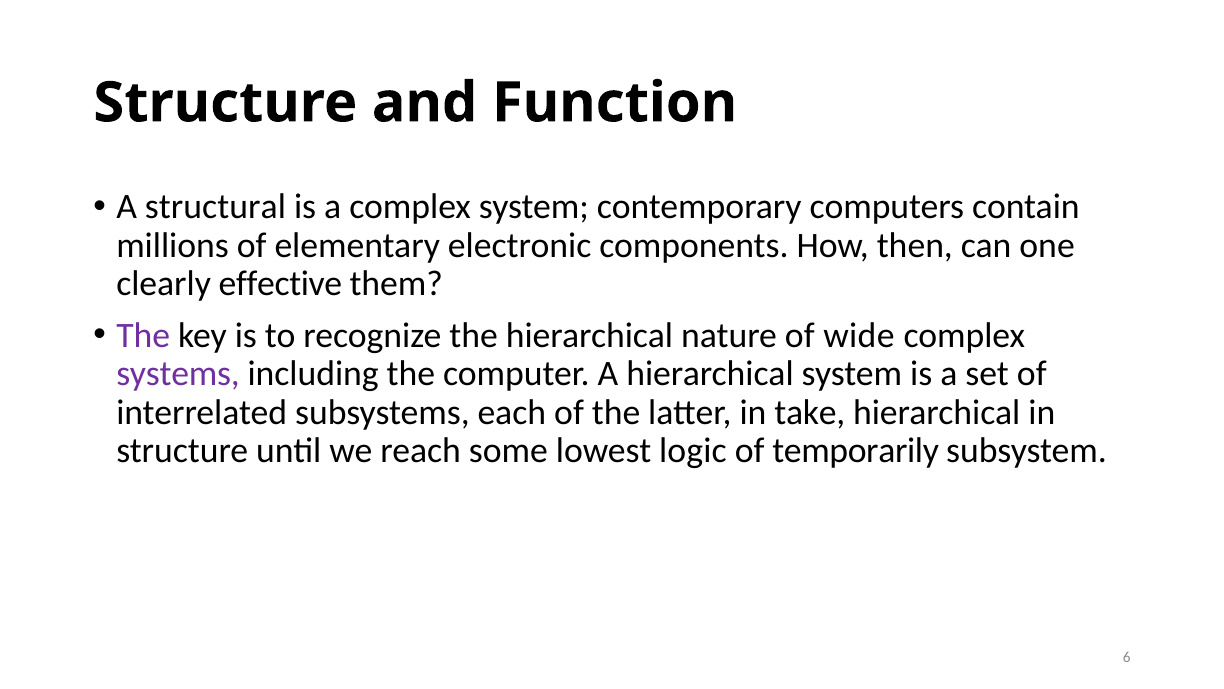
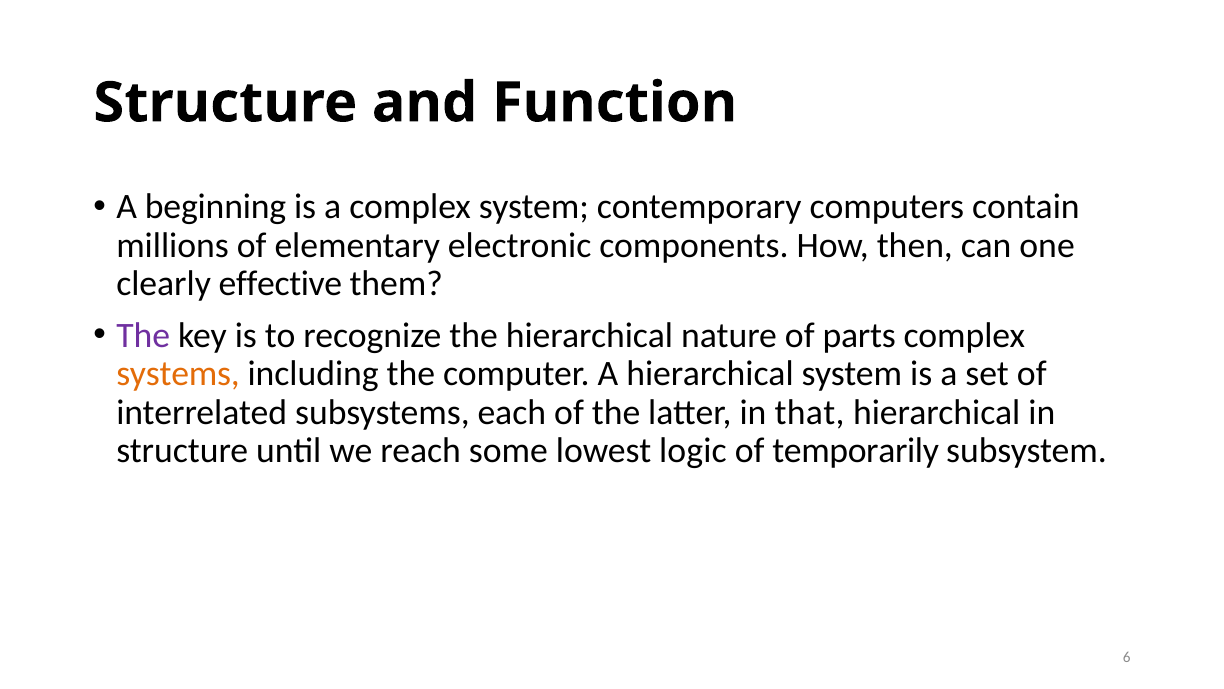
structural: structural -> beginning
wide: wide -> parts
systems colour: purple -> orange
take: take -> that
